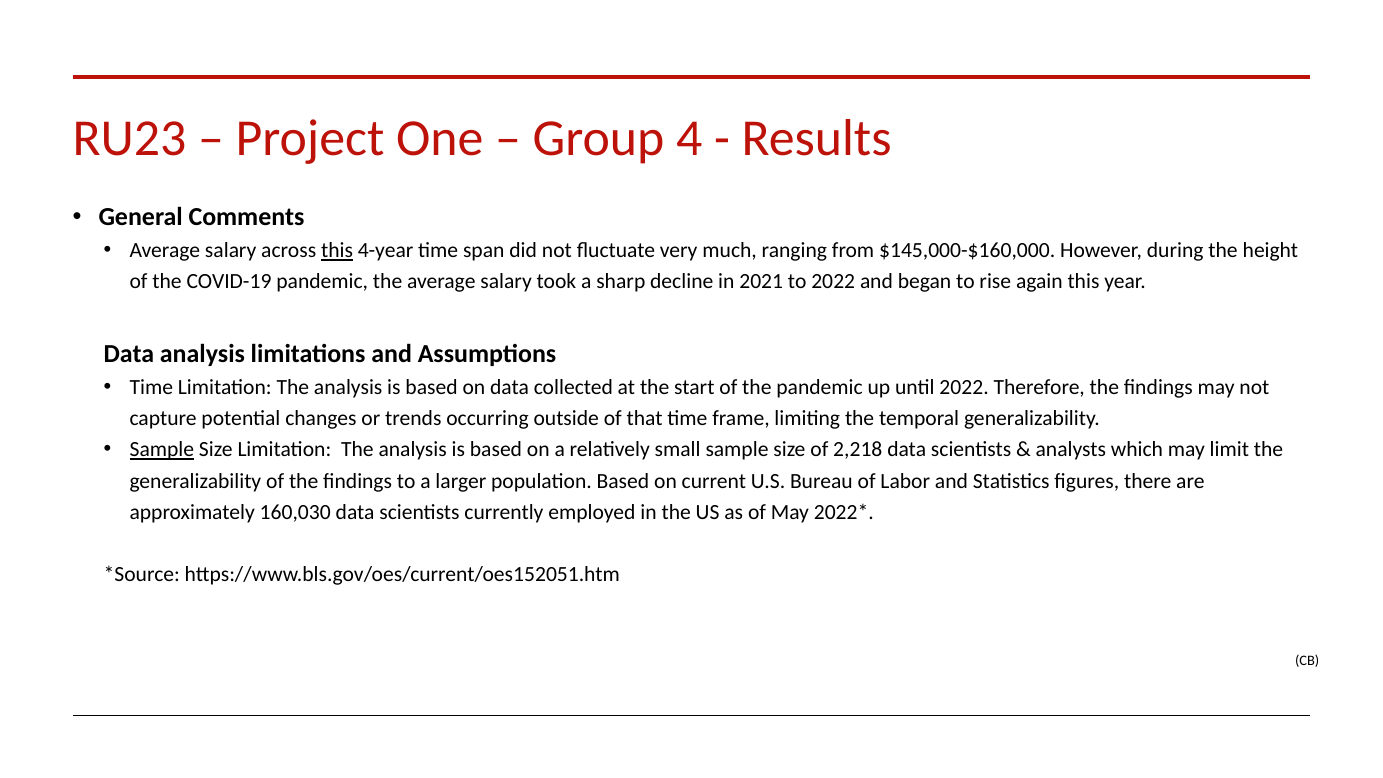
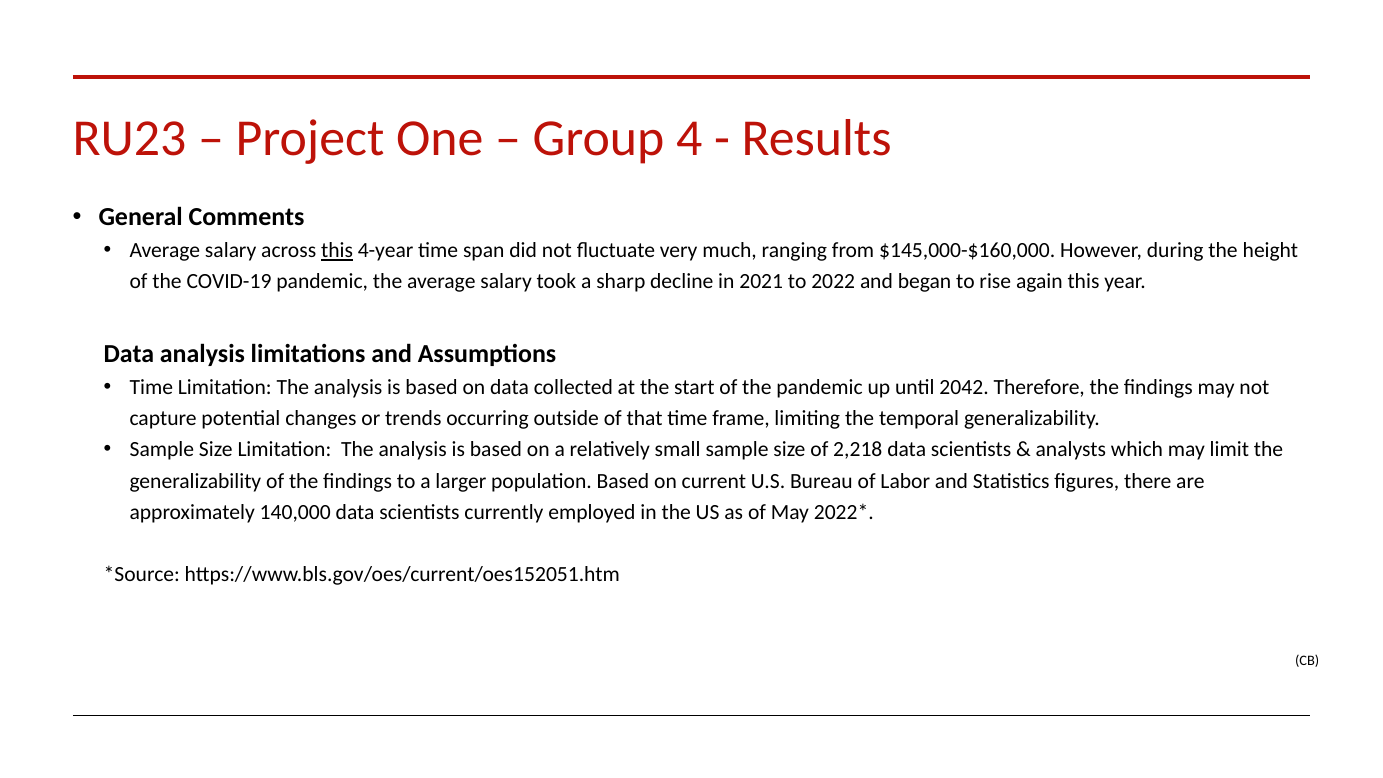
until 2022: 2022 -> 2042
Sample at (162, 450) underline: present -> none
160,030: 160,030 -> 140,000
